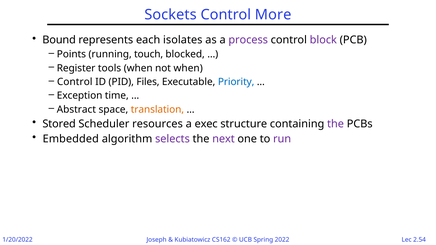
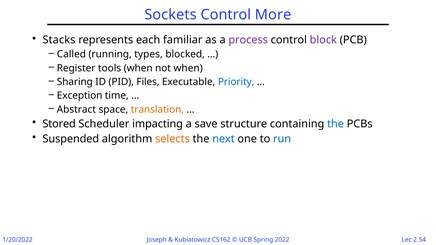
Bound: Bound -> Stacks
isolates: isolates -> familiar
Points: Points -> Called
touch: touch -> types
Control at (75, 82): Control -> Sharing
resources: resources -> impacting
exec: exec -> save
the at (336, 124) colour: purple -> blue
Embedded: Embedded -> Suspended
selects colour: purple -> orange
next colour: purple -> blue
run colour: purple -> blue
